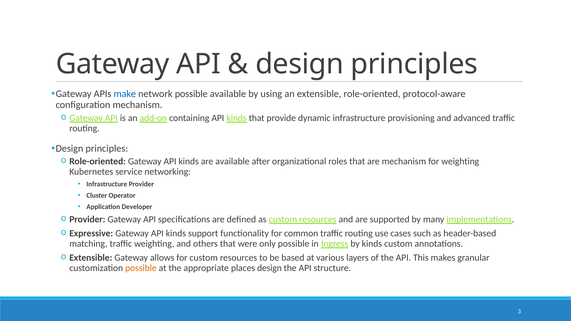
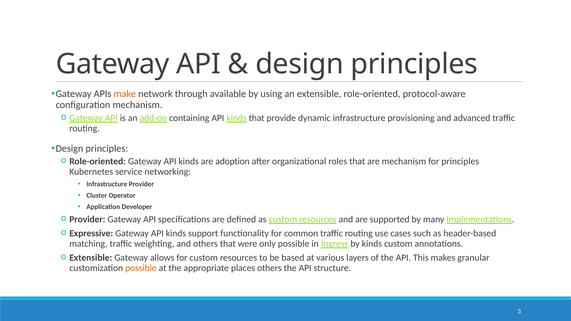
make colour: blue -> orange
network possible: possible -> through
are available: available -> adoption
for weighting: weighting -> principles
places design: design -> others
